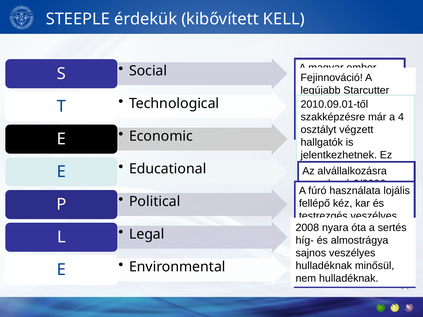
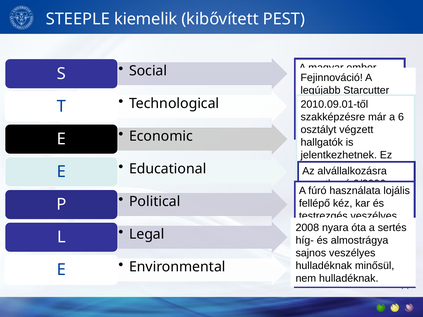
érdekük: érdekük -> kiemelik
KELL: KELL -> PEST
4: 4 -> 6
